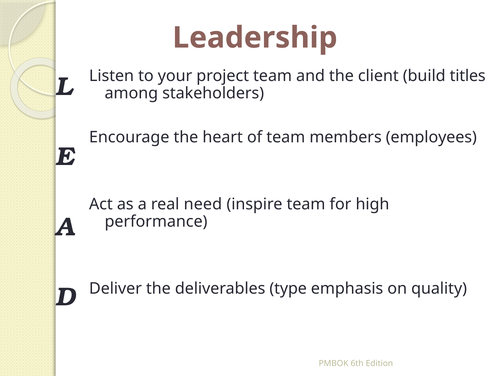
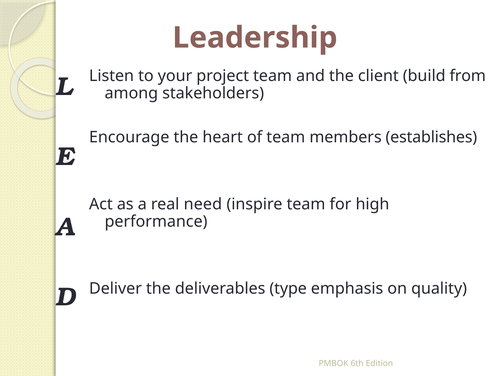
titles: titles -> from
employees: employees -> establishes
